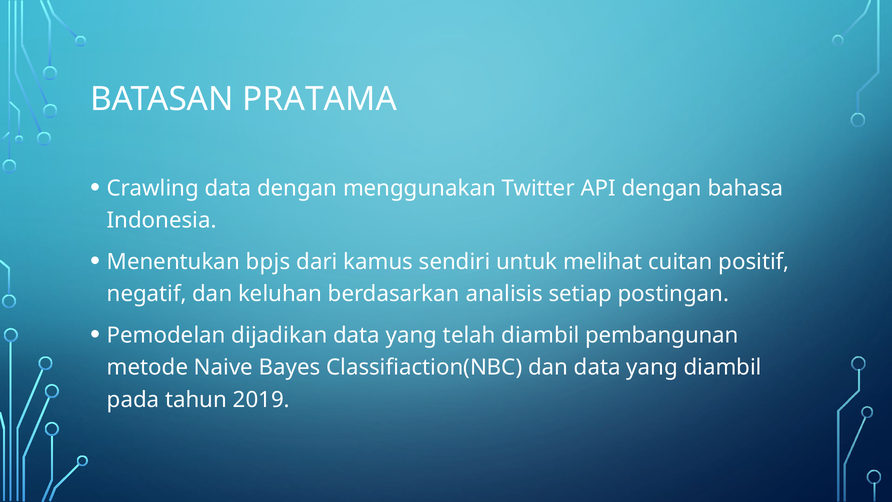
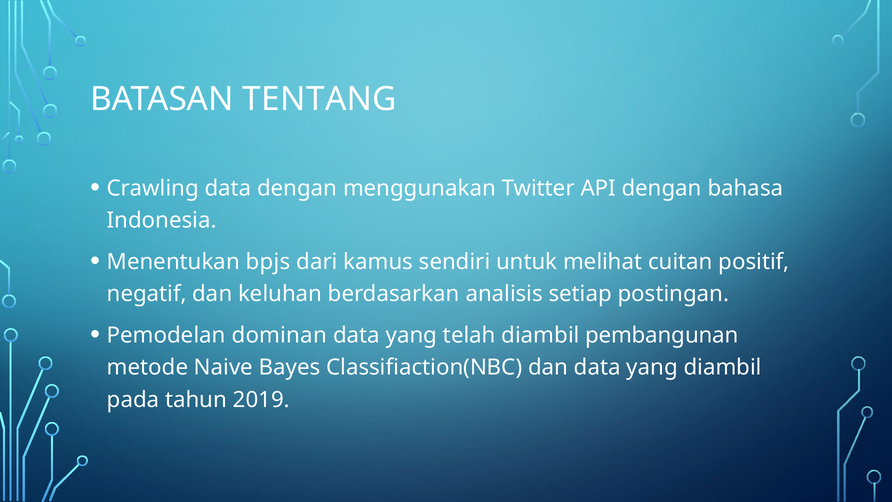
PRATAMA: PRATAMA -> TENTANG
dijadikan: dijadikan -> dominan
